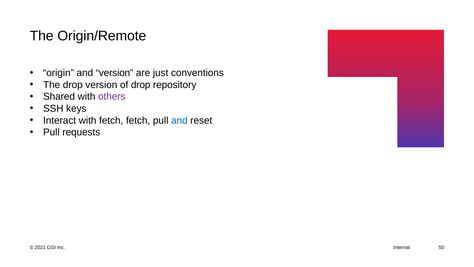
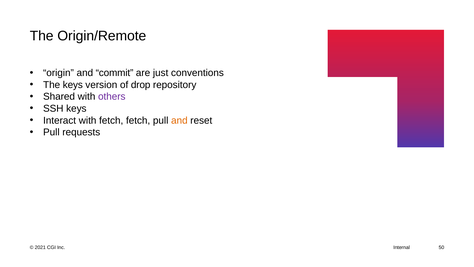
and version: version -> commit
The drop: drop -> keys
and at (179, 120) colour: blue -> orange
